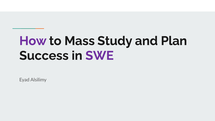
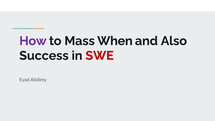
Study: Study -> When
Plan: Plan -> Also
SWE colour: purple -> red
